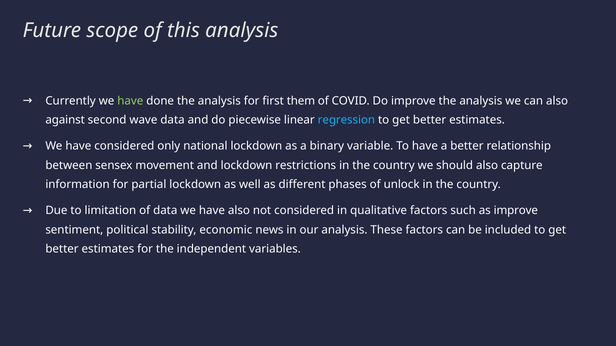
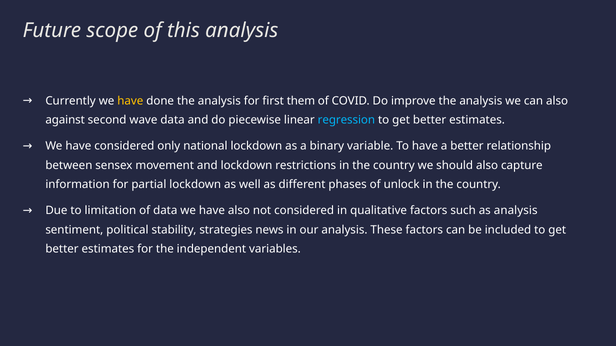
have at (130, 101) colour: light green -> yellow
as improve: improve -> analysis
economic: economic -> strategies
